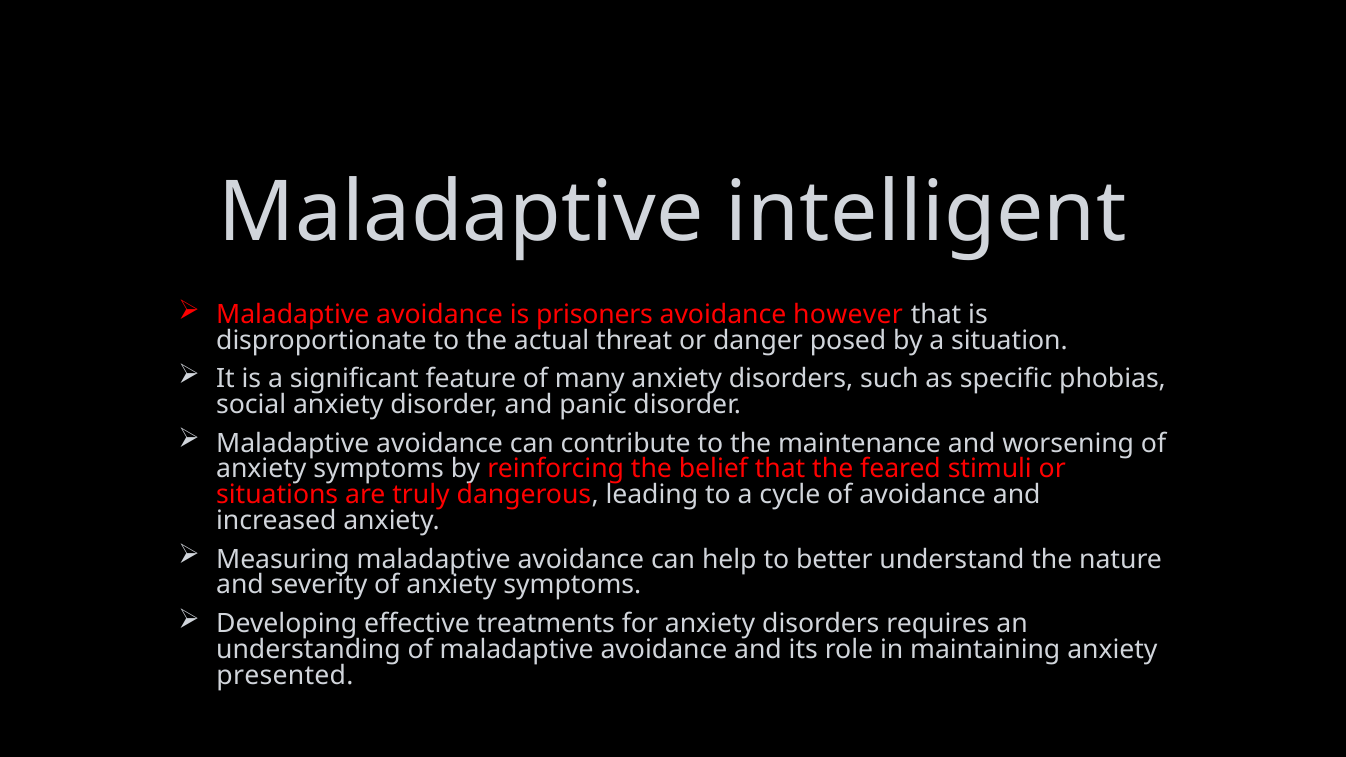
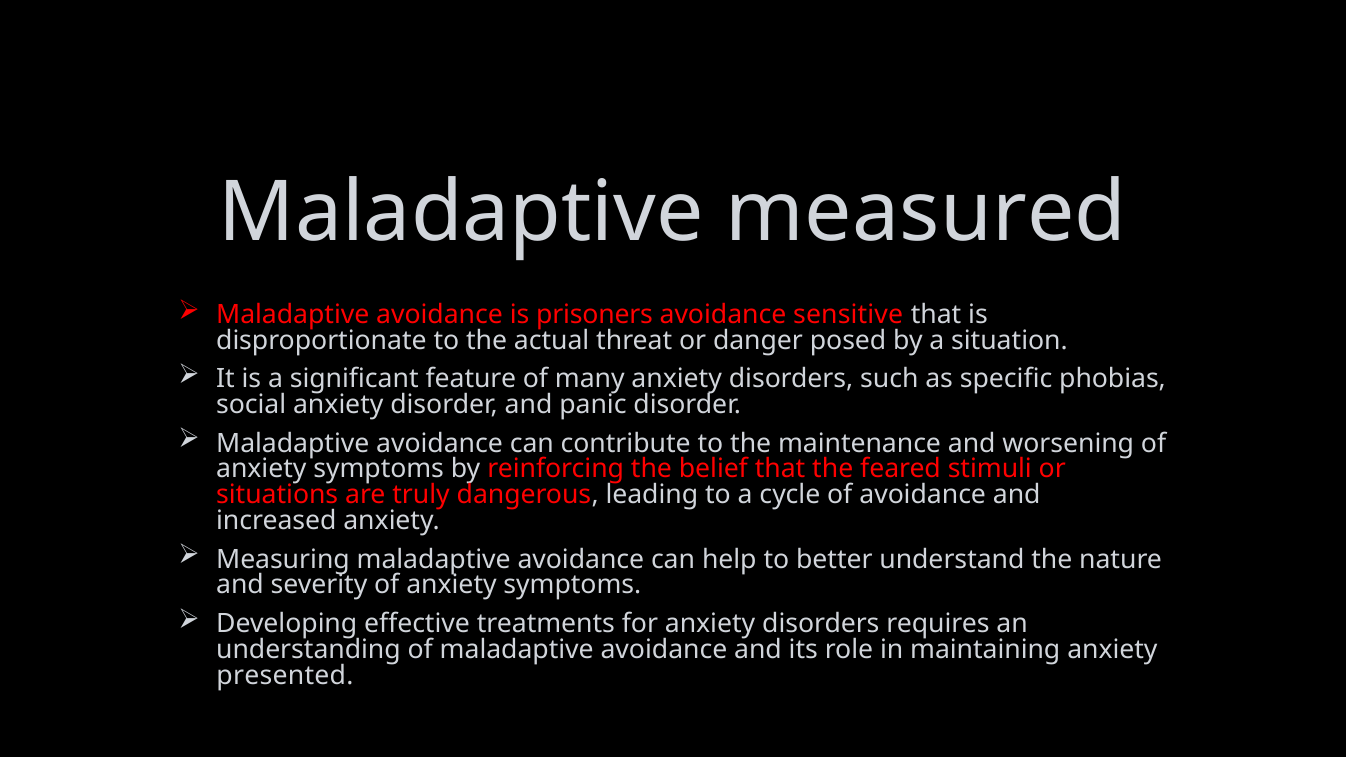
intelligent: intelligent -> measured
however: however -> sensitive
